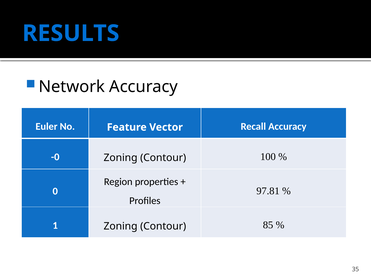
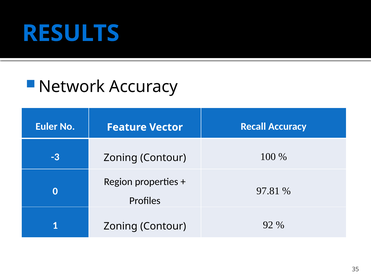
-0: -0 -> -3
85: 85 -> 92
